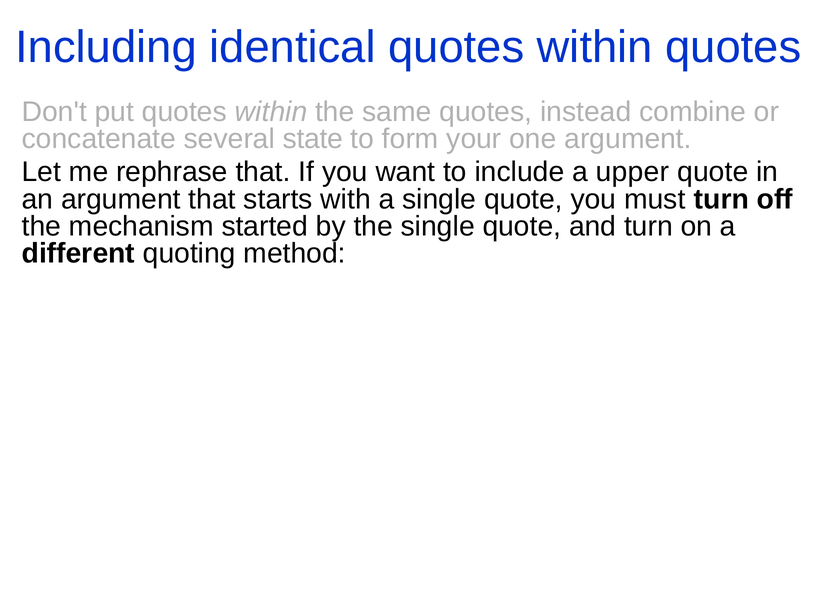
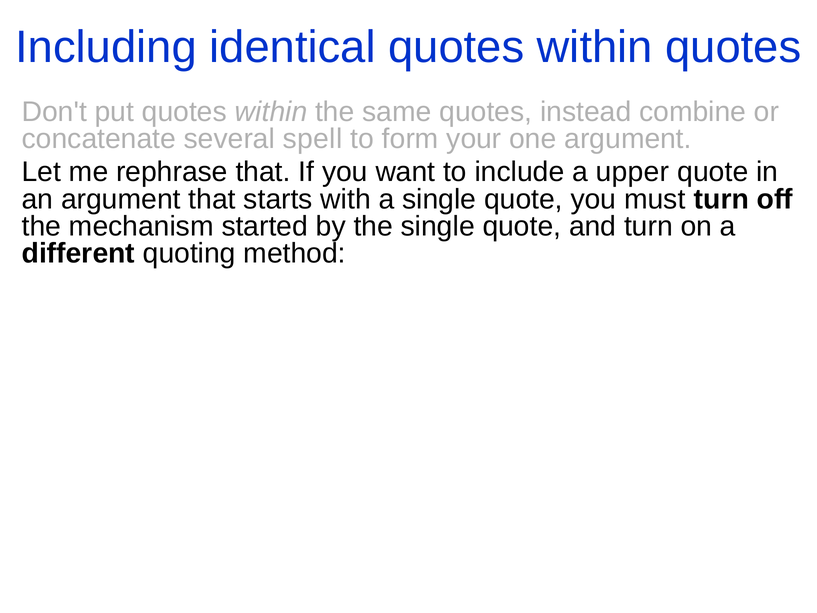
state: state -> spell
